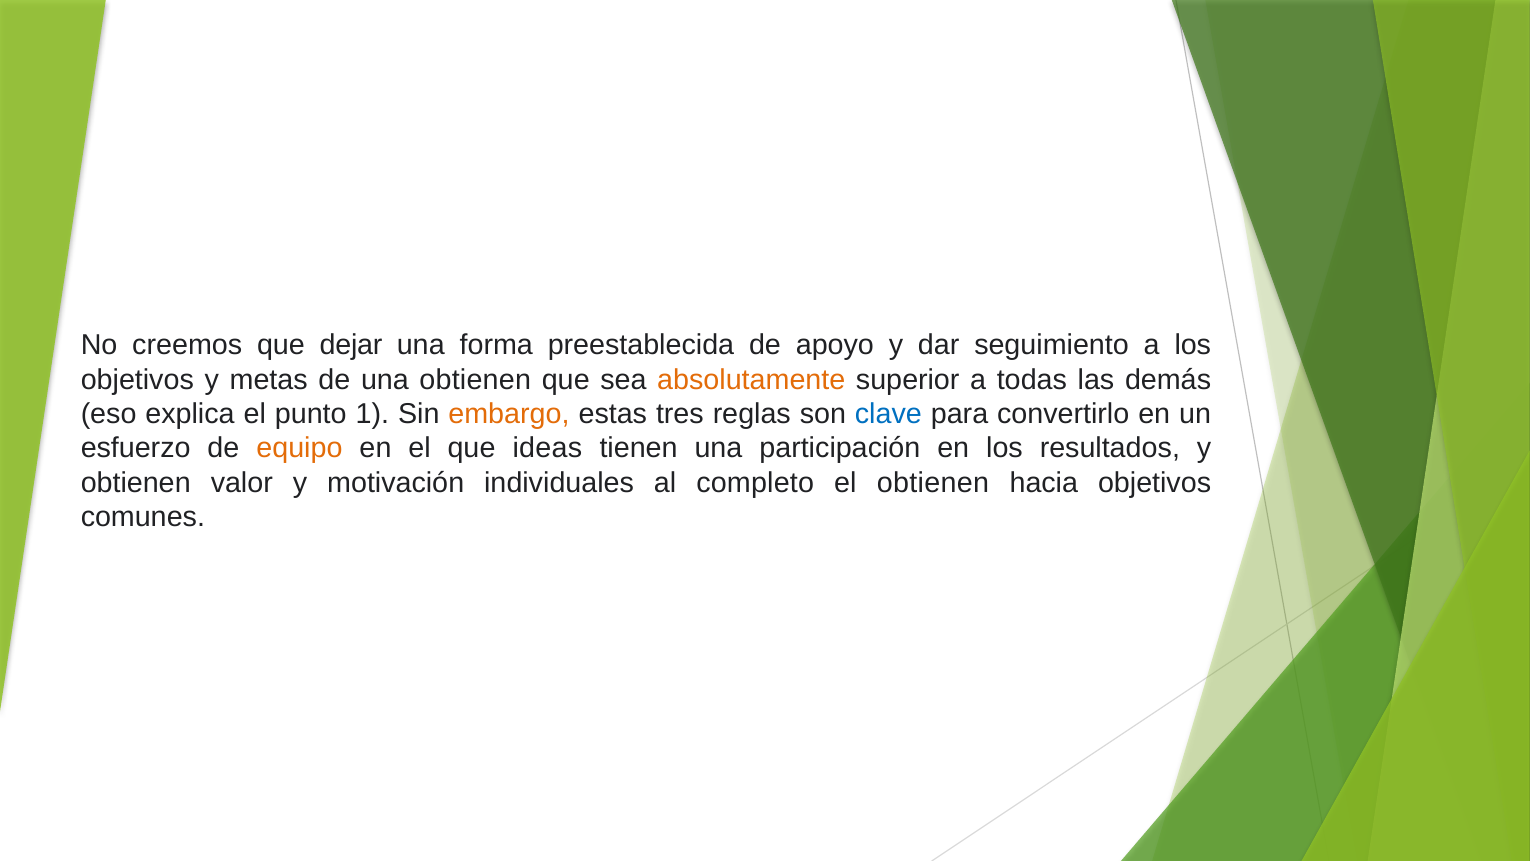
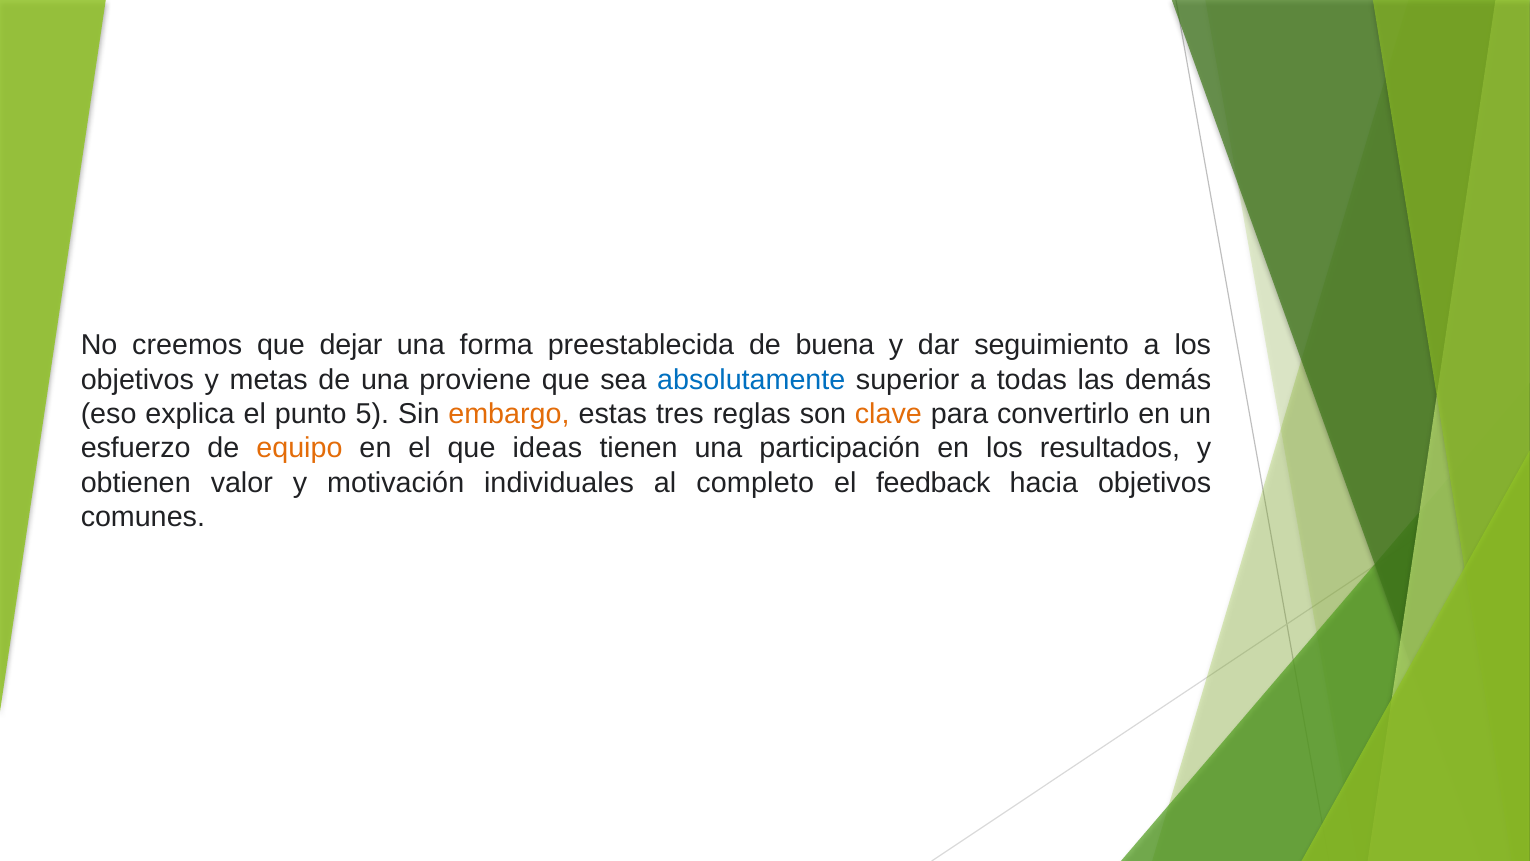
apoyo: apoyo -> buena
una obtienen: obtienen -> proviene
absolutamente colour: orange -> blue
1: 1 -> 5
clave colour: blue -> orange
el obtienen: obtienen -> feedback
